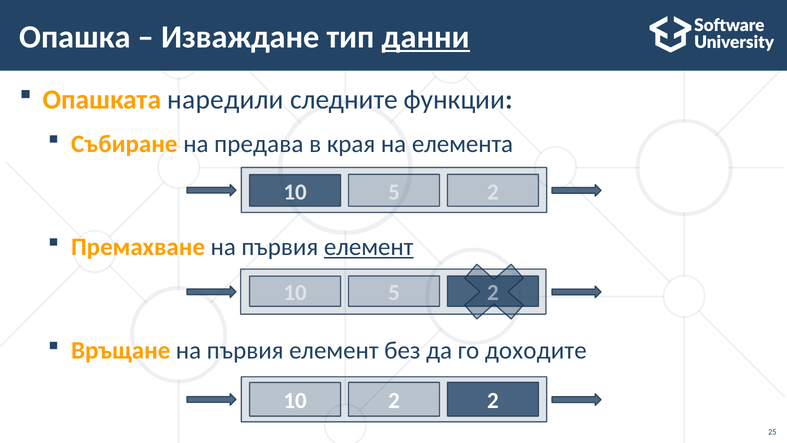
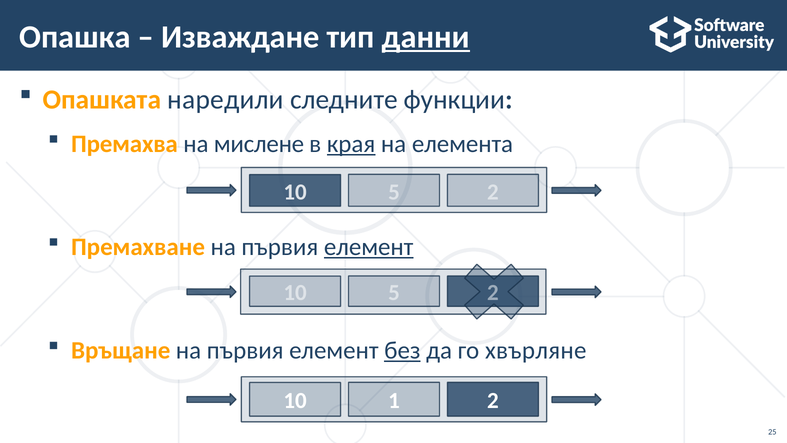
Събиране: Събиране -> Премахва
предава: предава -> мислене
края underline: none -> present
без underline: none -> present
доходите: доходите -> хвърляне
10 2: 2 -> 1
